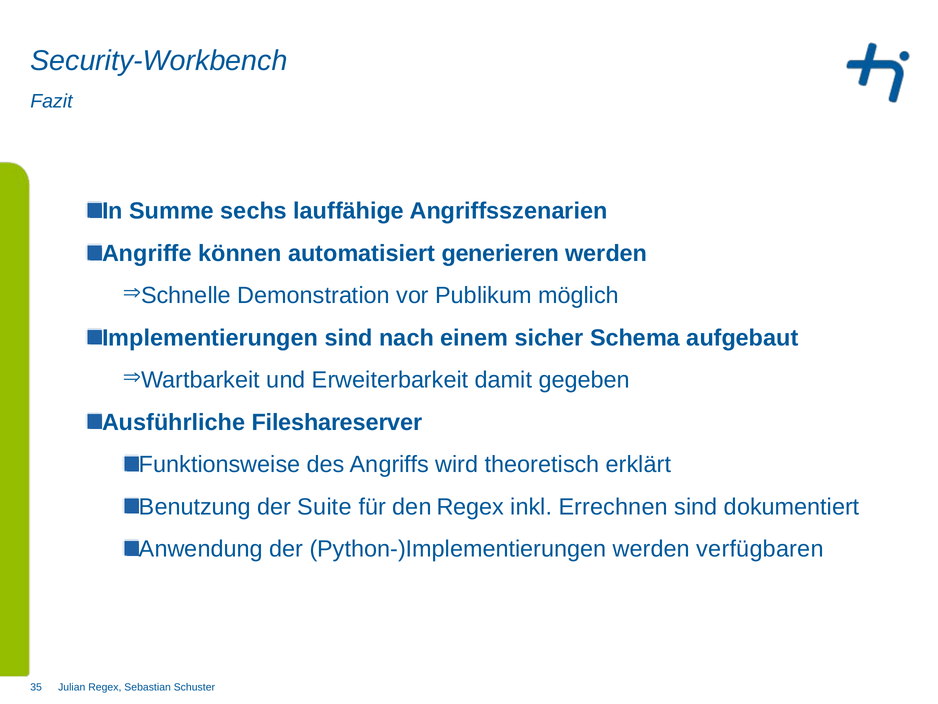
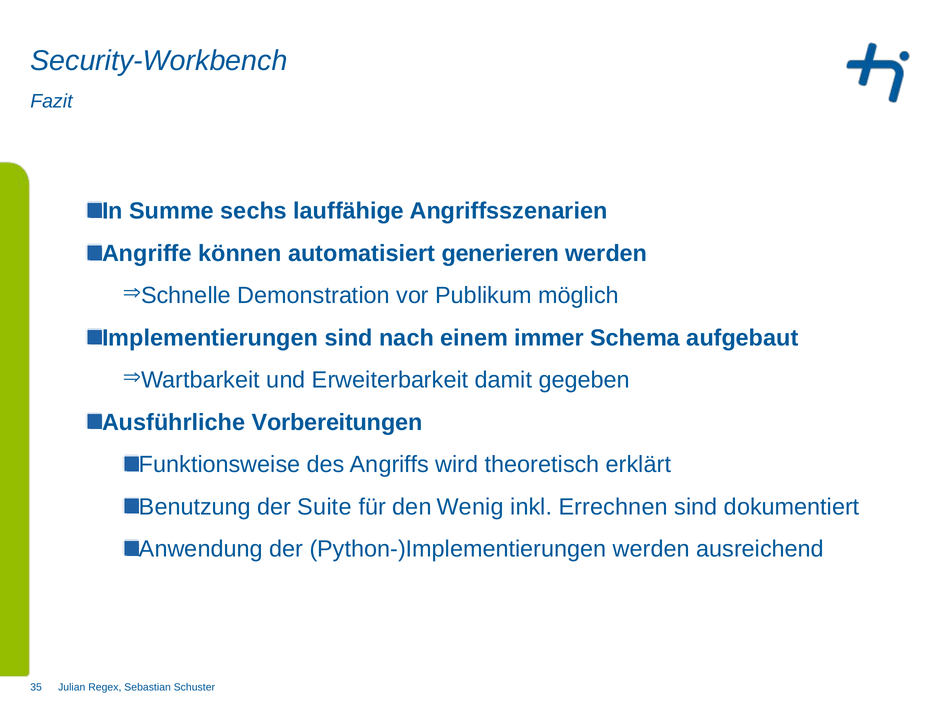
sicher: sicher -> immer
Fileshareserver: Fileshareserver -> Vorbereitungen
den Regex: Regex -> Wenig
verfügbaren: verfügbaren -> ausreichend
